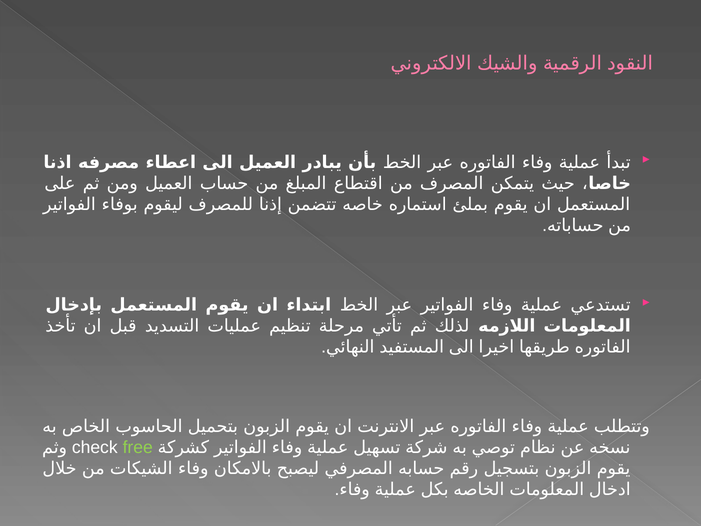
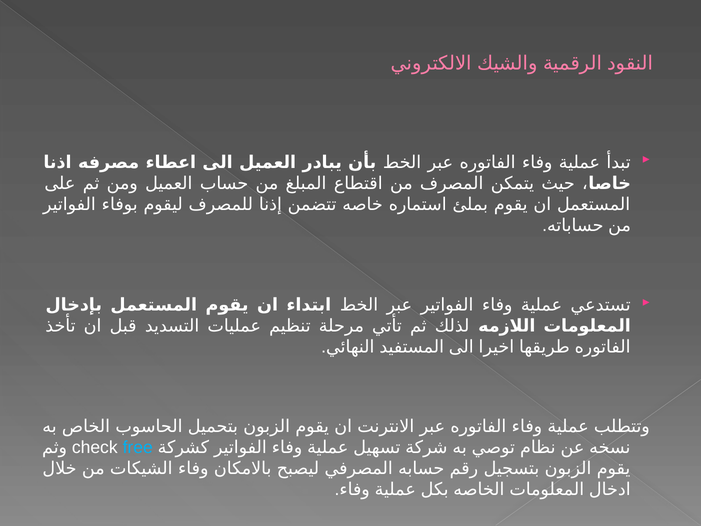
free colour: light green -> light blue
